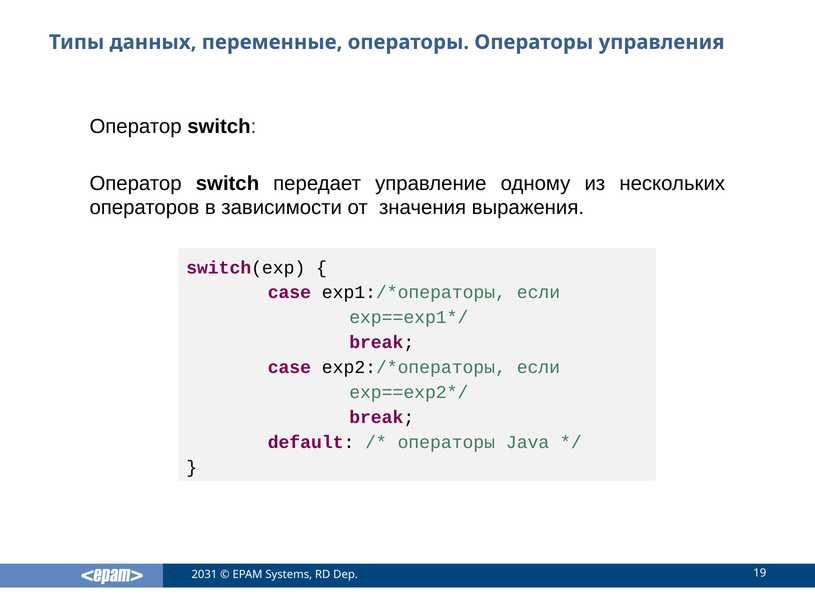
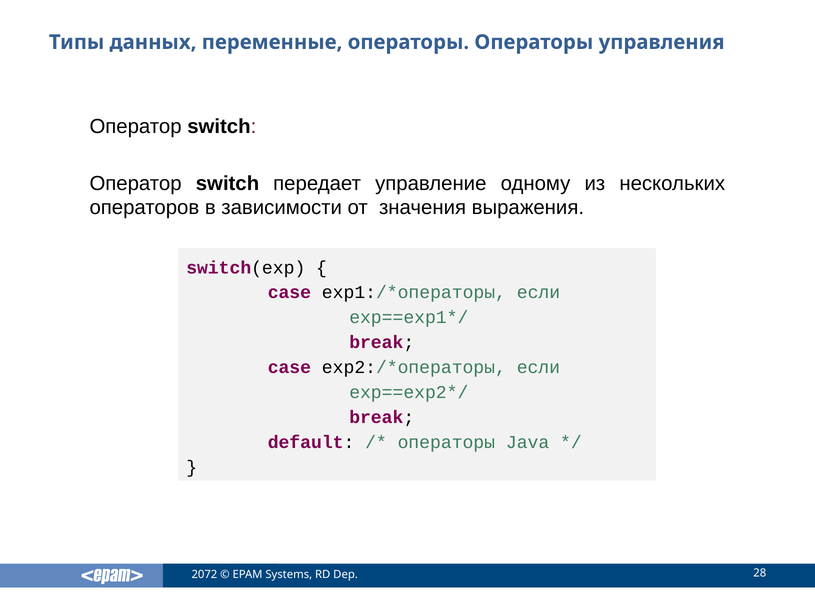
2031: 2031 -> 2072
19: 19 -> 28
